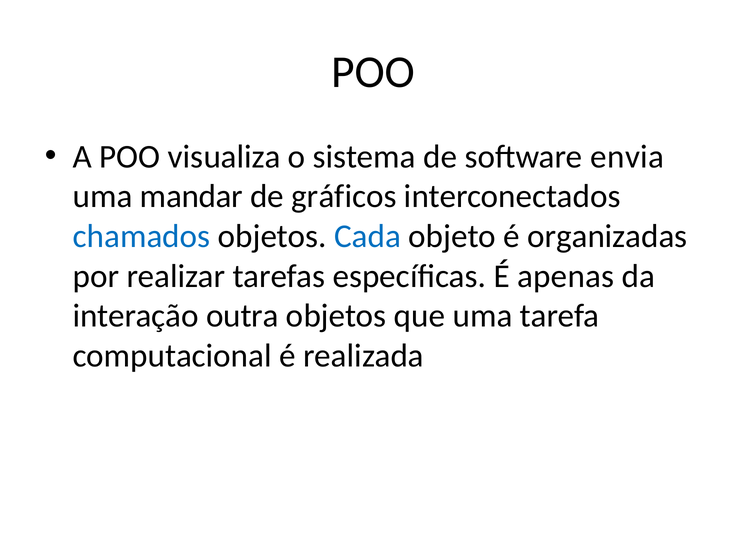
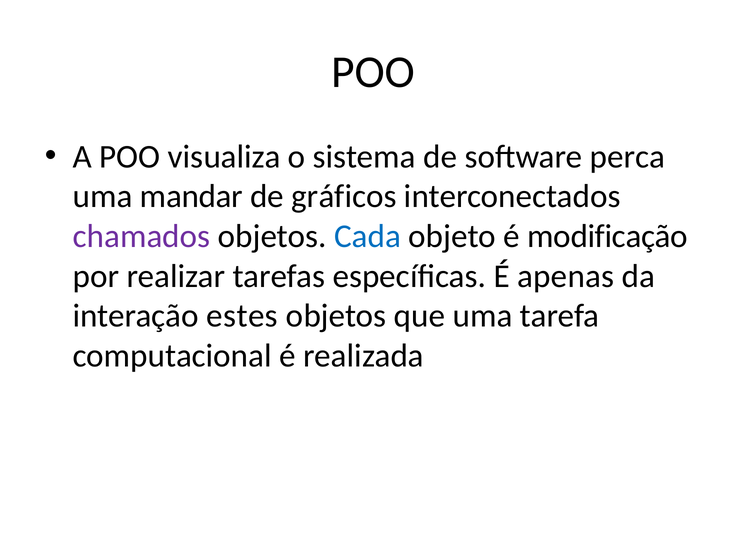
envia: envia -> perca
chamados colour: blue -> purple
organizadas: organizadas -> modificação
outra: outra -> estes
